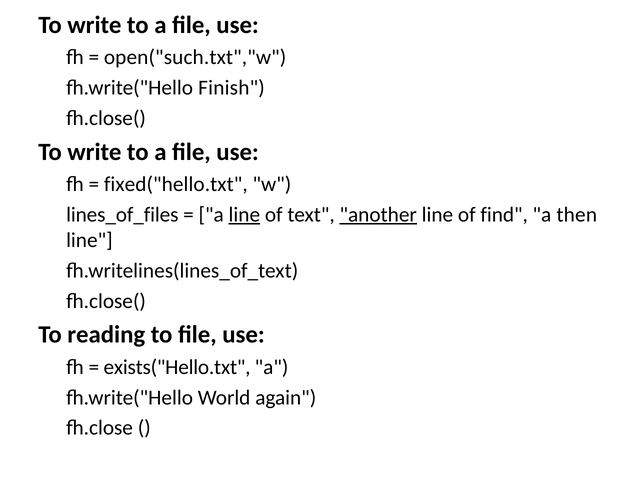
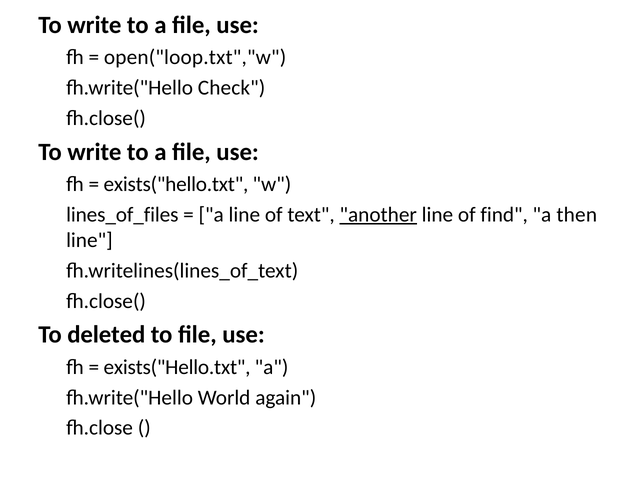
open("such.txt","w: open("such.txt","w -> open("loop.txt","w
Finish: Finish -> Check
fixed("hello.txt at (176, 184): fixed("hello.txt -> exists("hello.txt
line at (244, 215) underline: present -> none
reading: reading -> deleted
